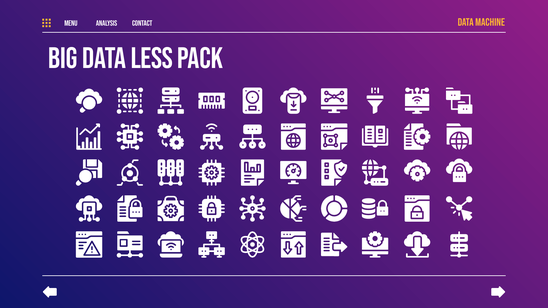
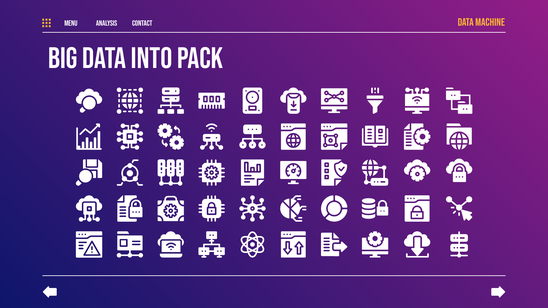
Less: Less -> Into
